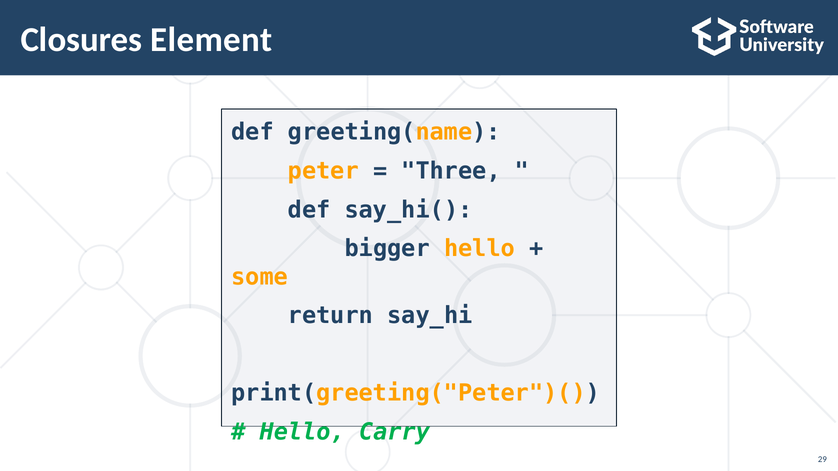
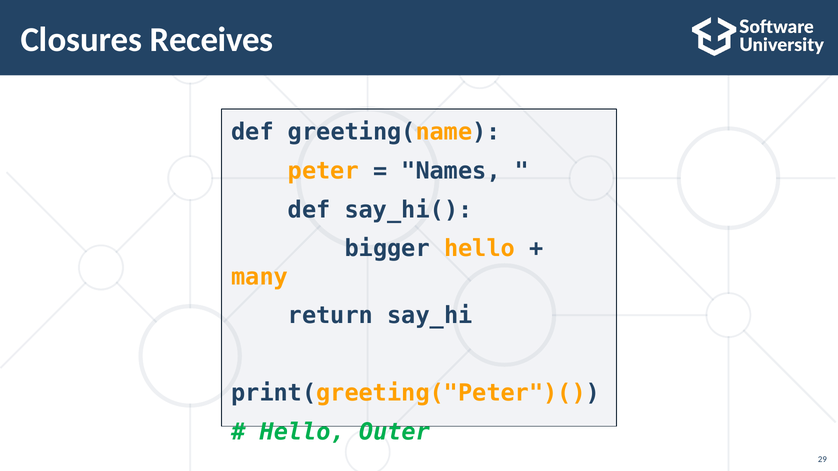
Element: Element -> Receives
Three: Three -> Names
some: some -> many
Carry: Carry -> Outer
